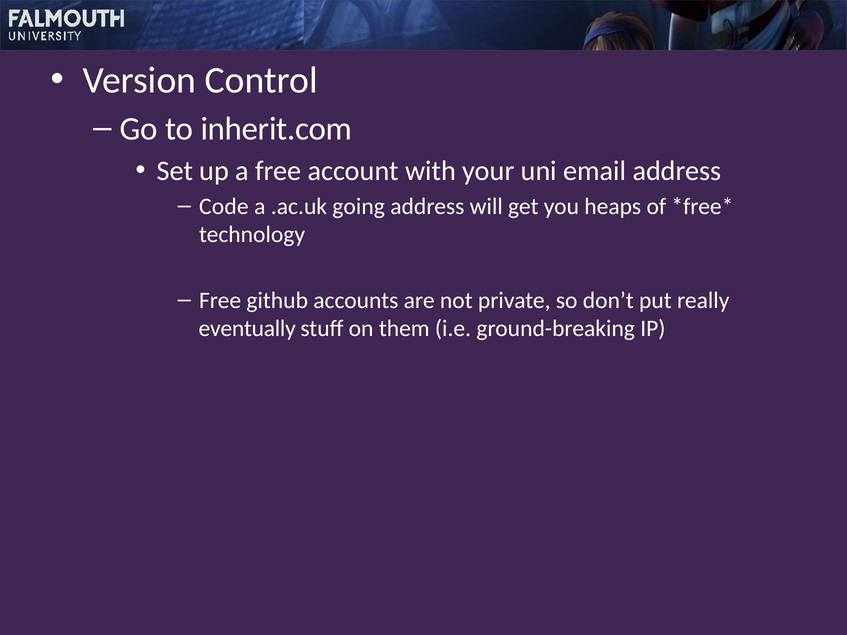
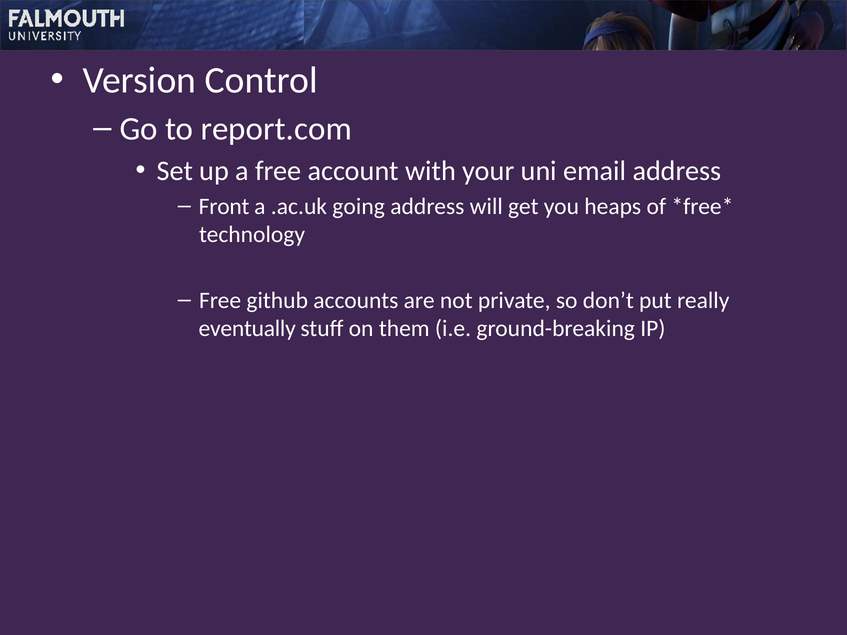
inherit.com: inherit.com -> report.com
Code: Code -> Front
